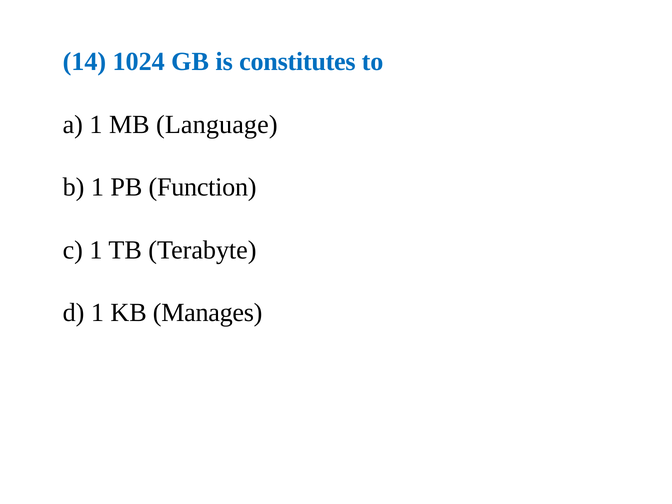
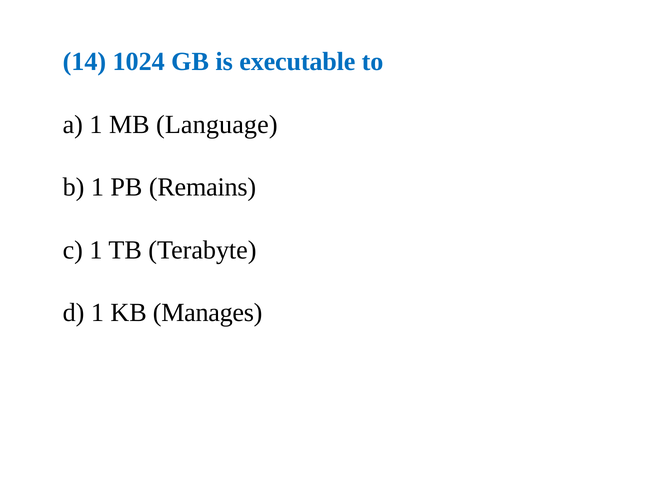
constitutes: constitutes -> executable
Function: Function -> Remains
